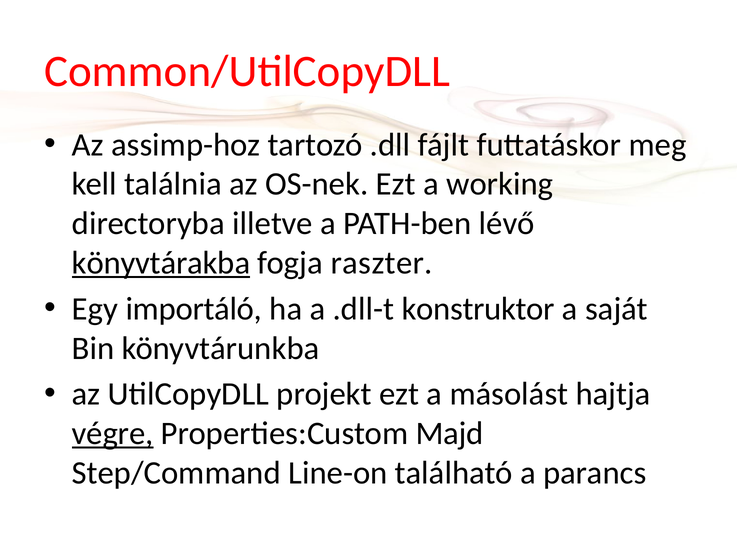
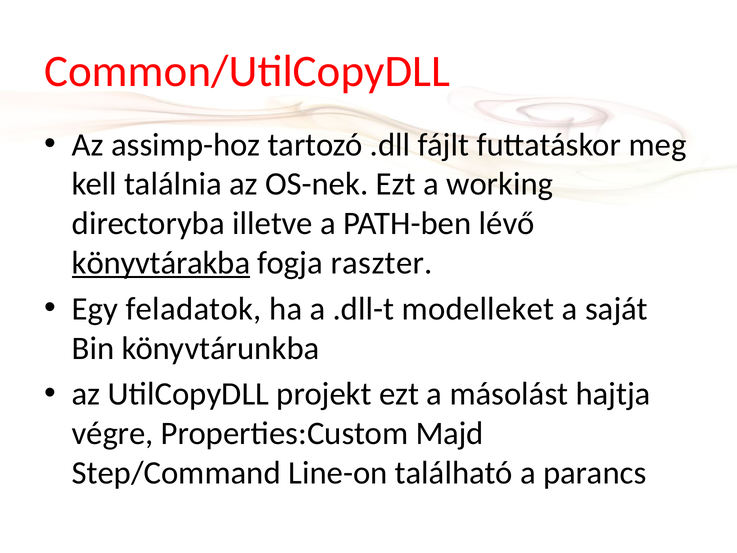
importáló: importáló -> feladatok
konstruktor: konstruktor -> modelleket
végre underline: present -> none
